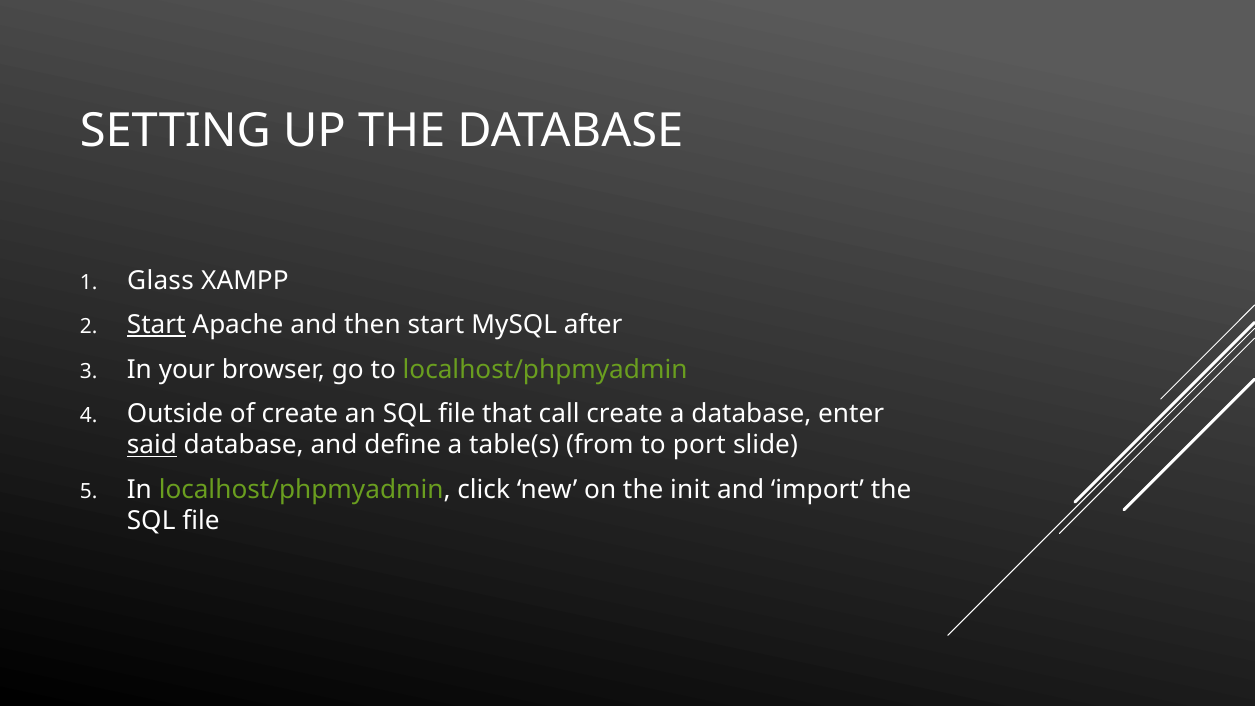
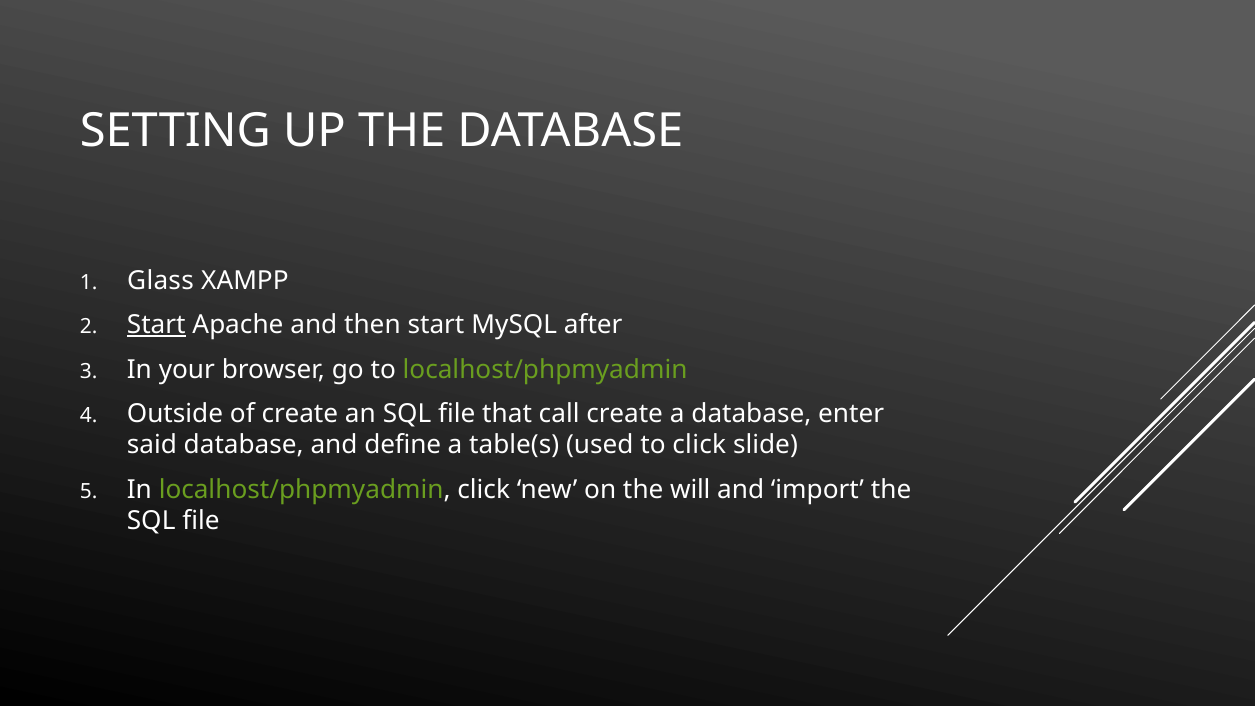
said underline: present -> none
from: from -> used
to port: port -> click
init: init -> will
